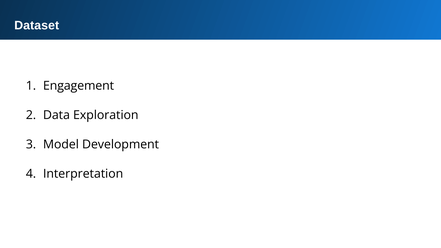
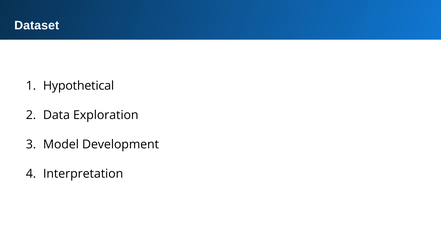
Engagement: Engagement -> Hypothetical
